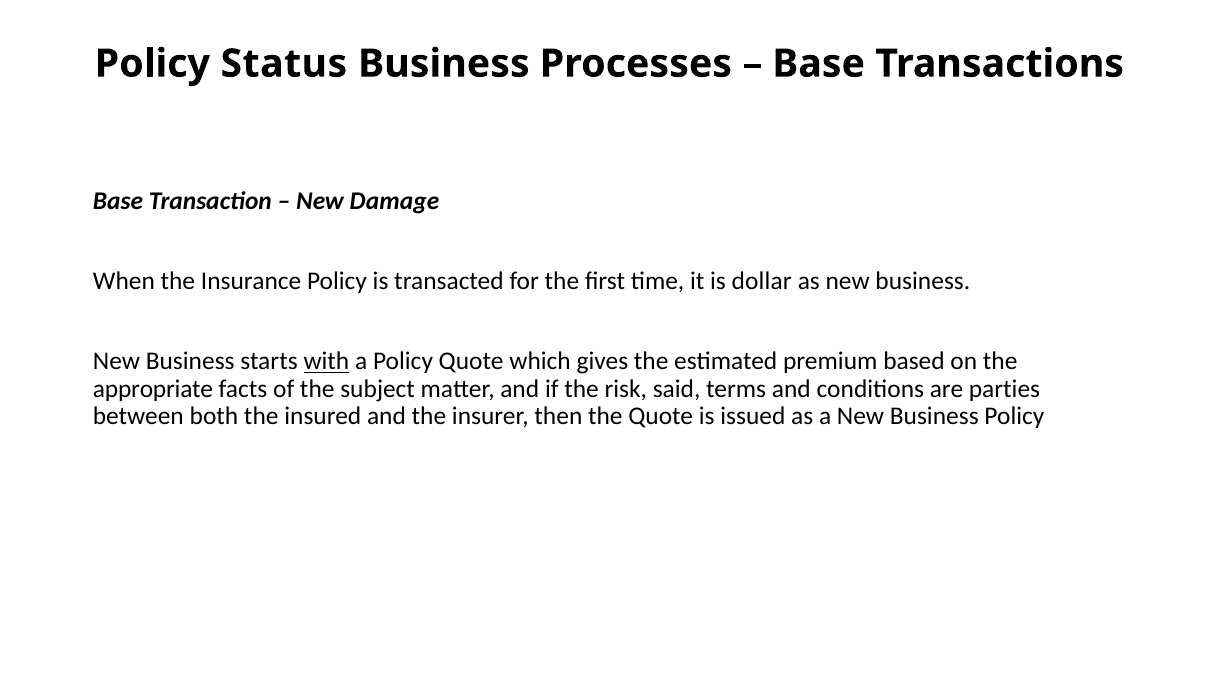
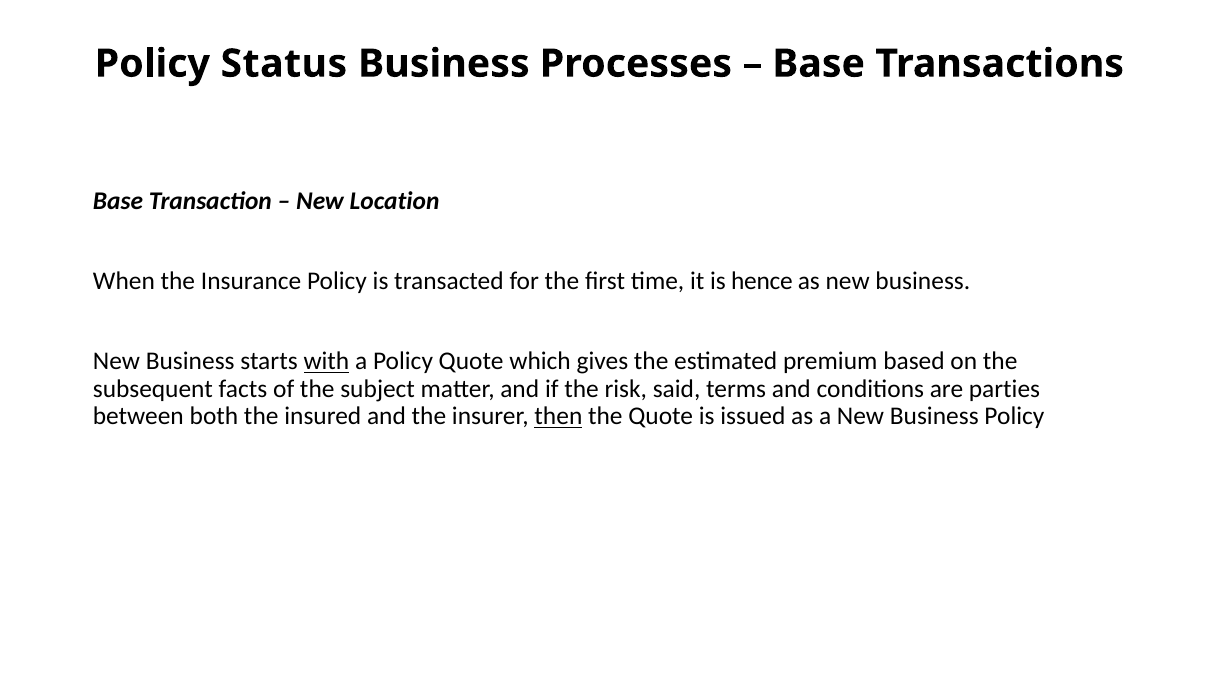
Damage: Damage -> Location
dollar: dollar -> hence
appropriate: appropriate -> subsequent
then underline: none -> present
